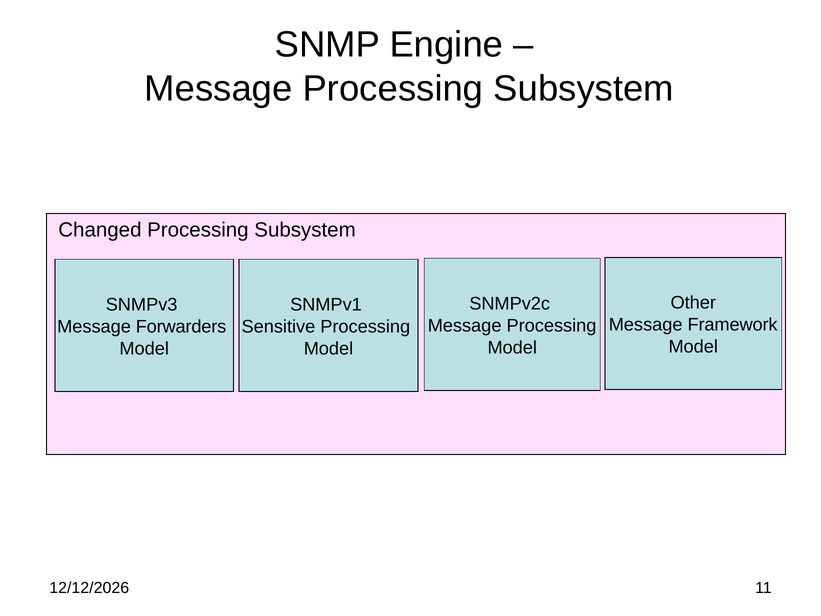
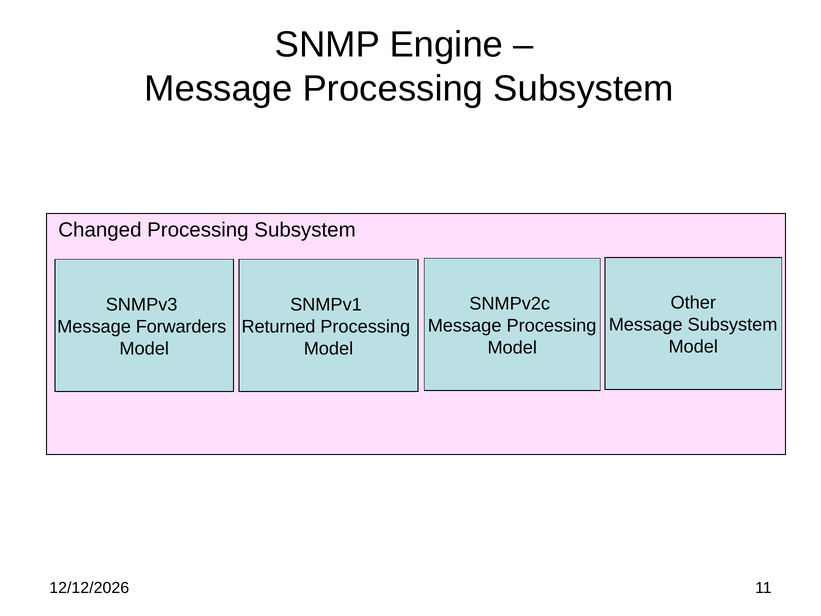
Message Framework: Framework -> Subsystem
Sensitive: Sensitive -> Returned
